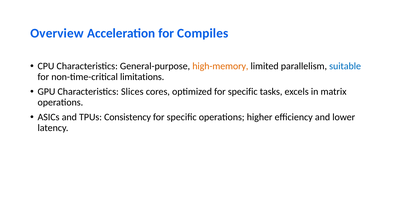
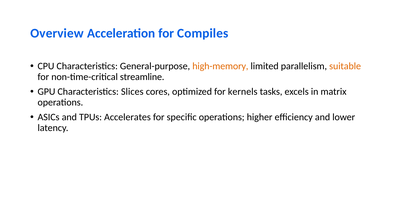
suitable colour: blue -> orange
limitations: limitations -> streamline
optimized for specific: specific -> kernels
Consistency: Consistency -> Accelerates
